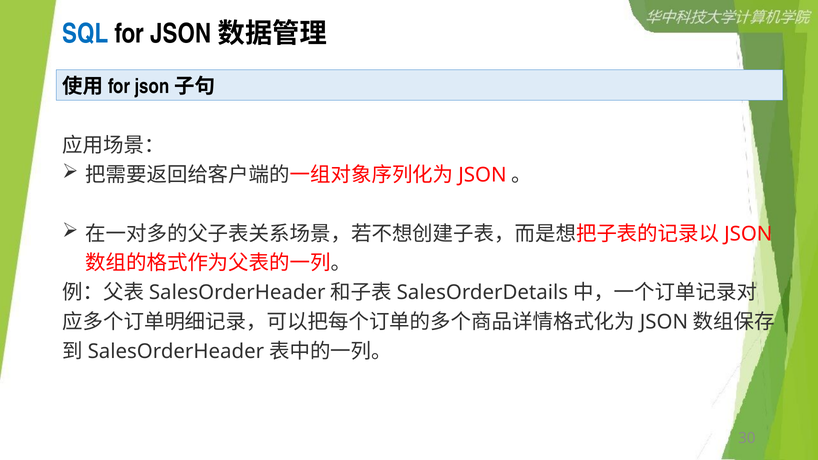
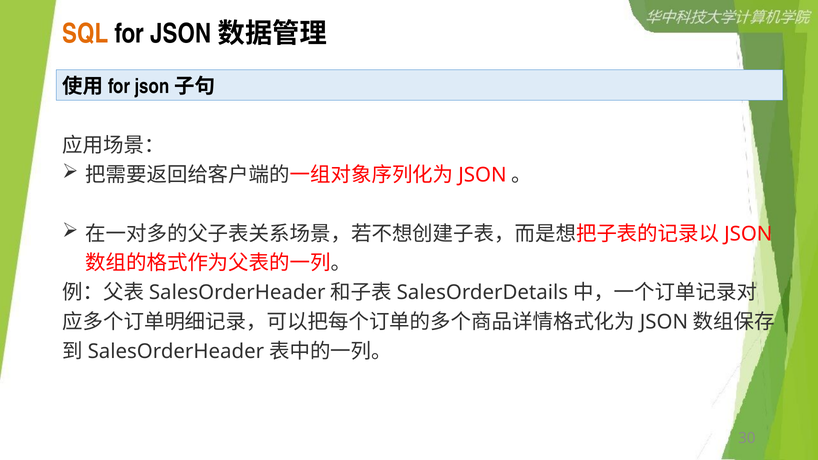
SQL colour: blue -> orange
